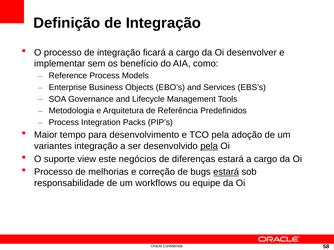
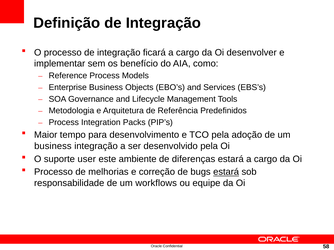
variantes at (53, 146): variantes -> business
pela at (209, 146) underline: present -> none
view: view -> user
negócios: negócios -> ambiente
